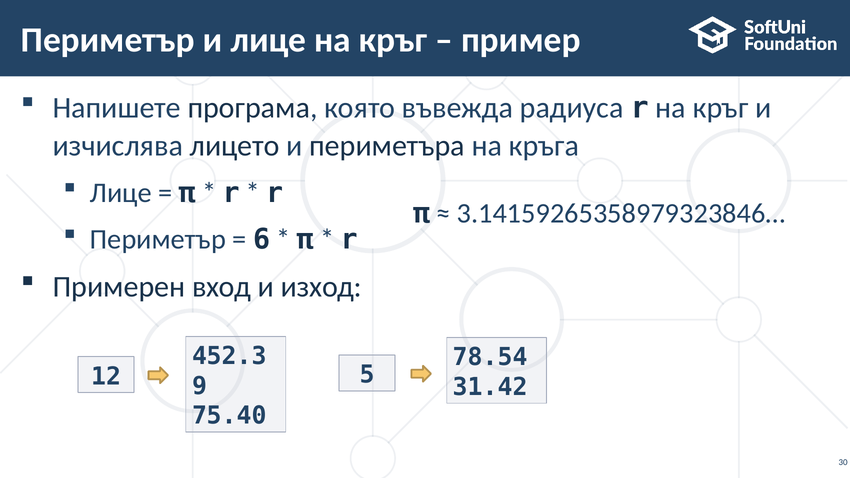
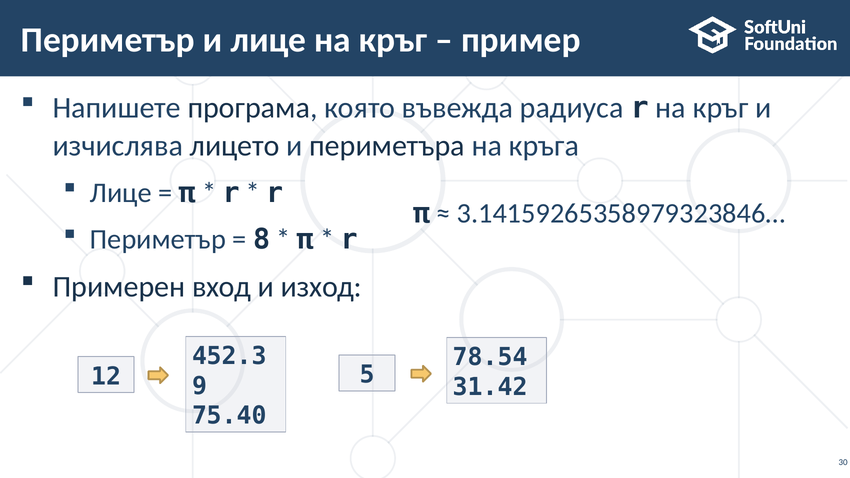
6: 6 -> 8
